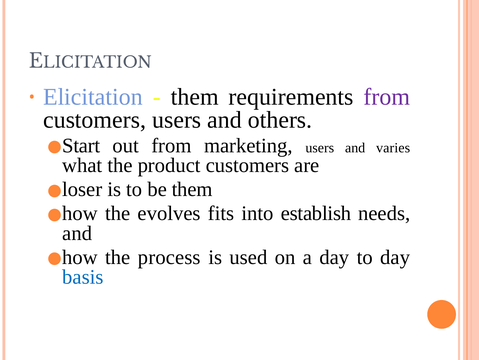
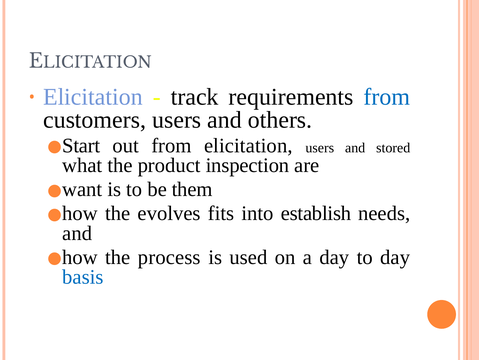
them at (195, 97): them -> track
from at (387, 97) colour: purple -> blue
from marketing: marketing -> elicitation
varies: varies -> stored
product customers: customers -> inspection
loser: loser -> want
